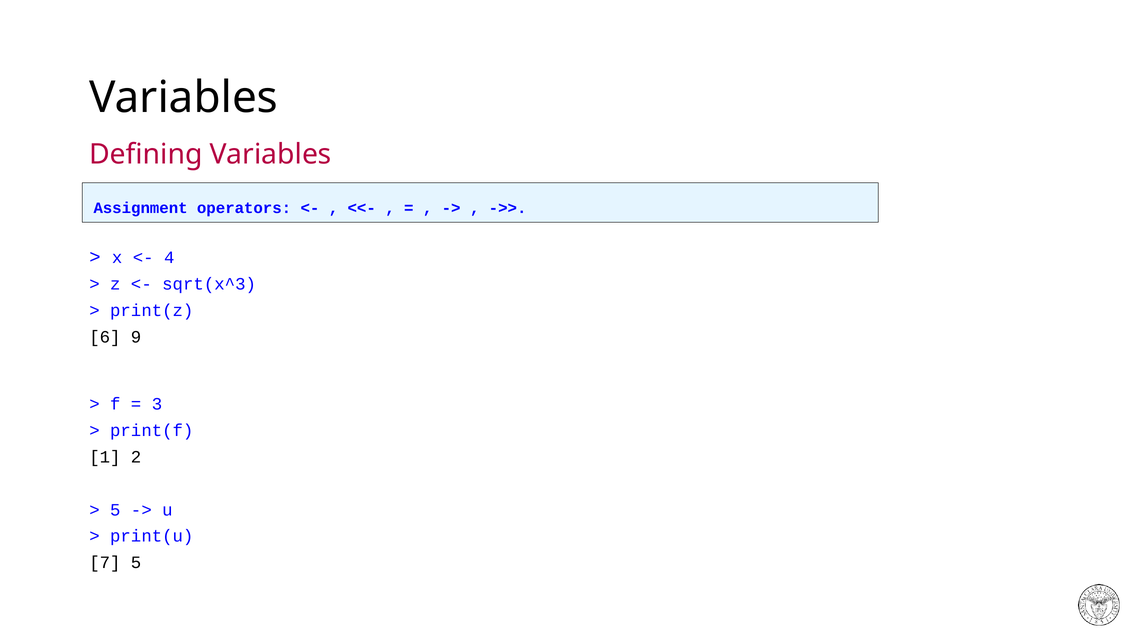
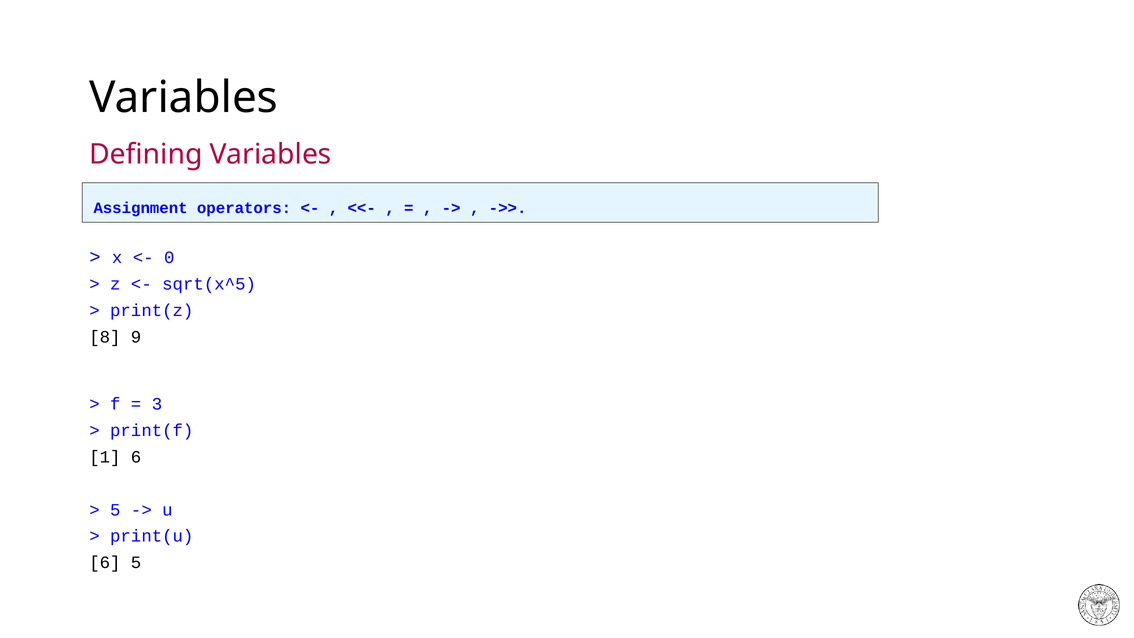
4: 4 -> 0
sqrt(x^3: sqrt(x^3 -> sqrt(x^5
6: 6 -> 8
1 2: 2 -> 6
7 at (105, 562): 7 -> 6
